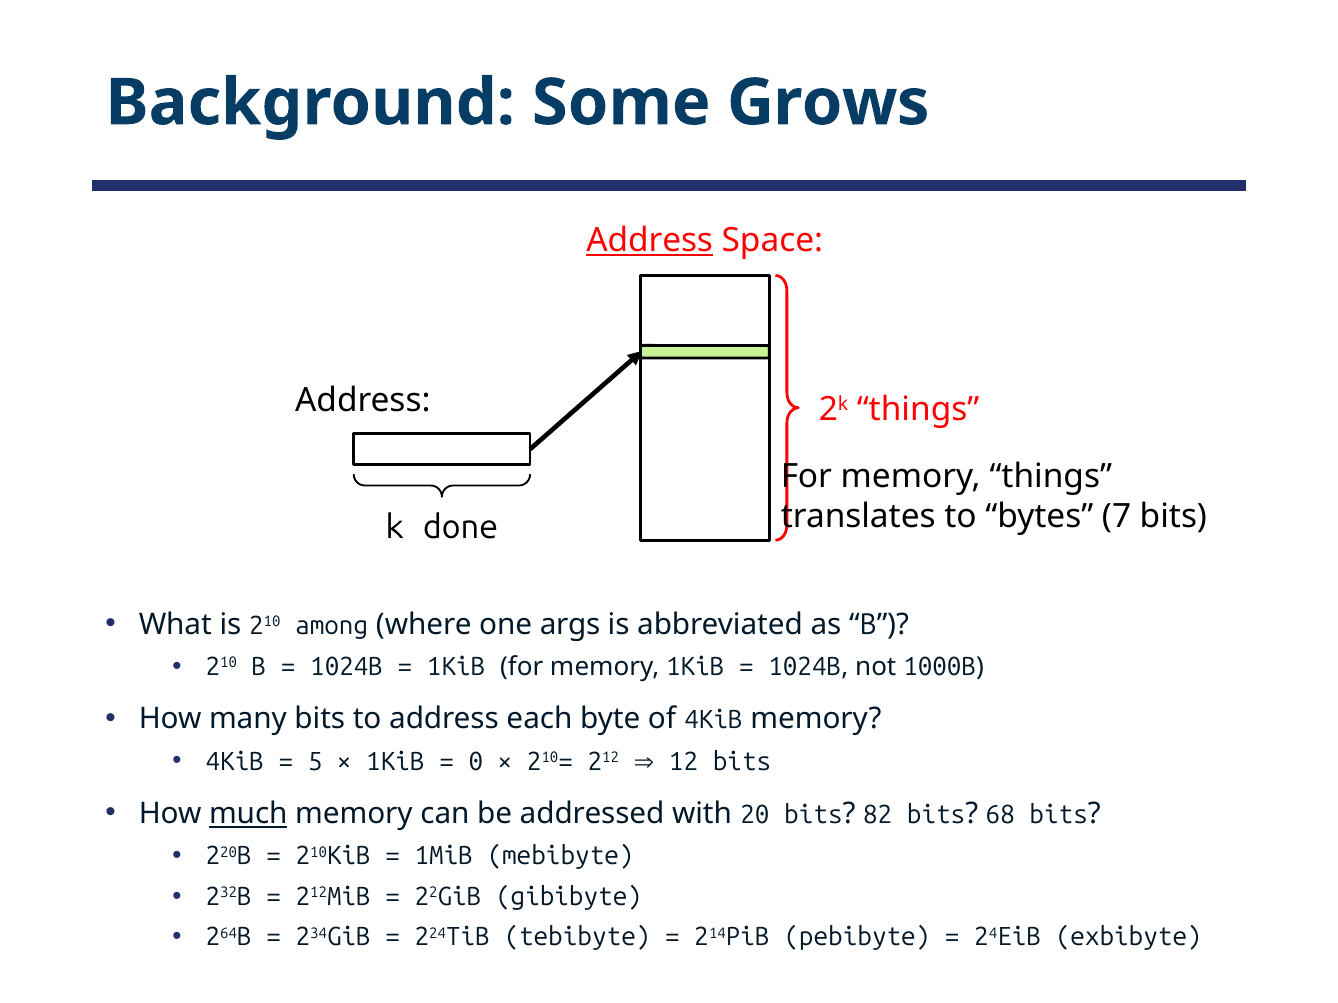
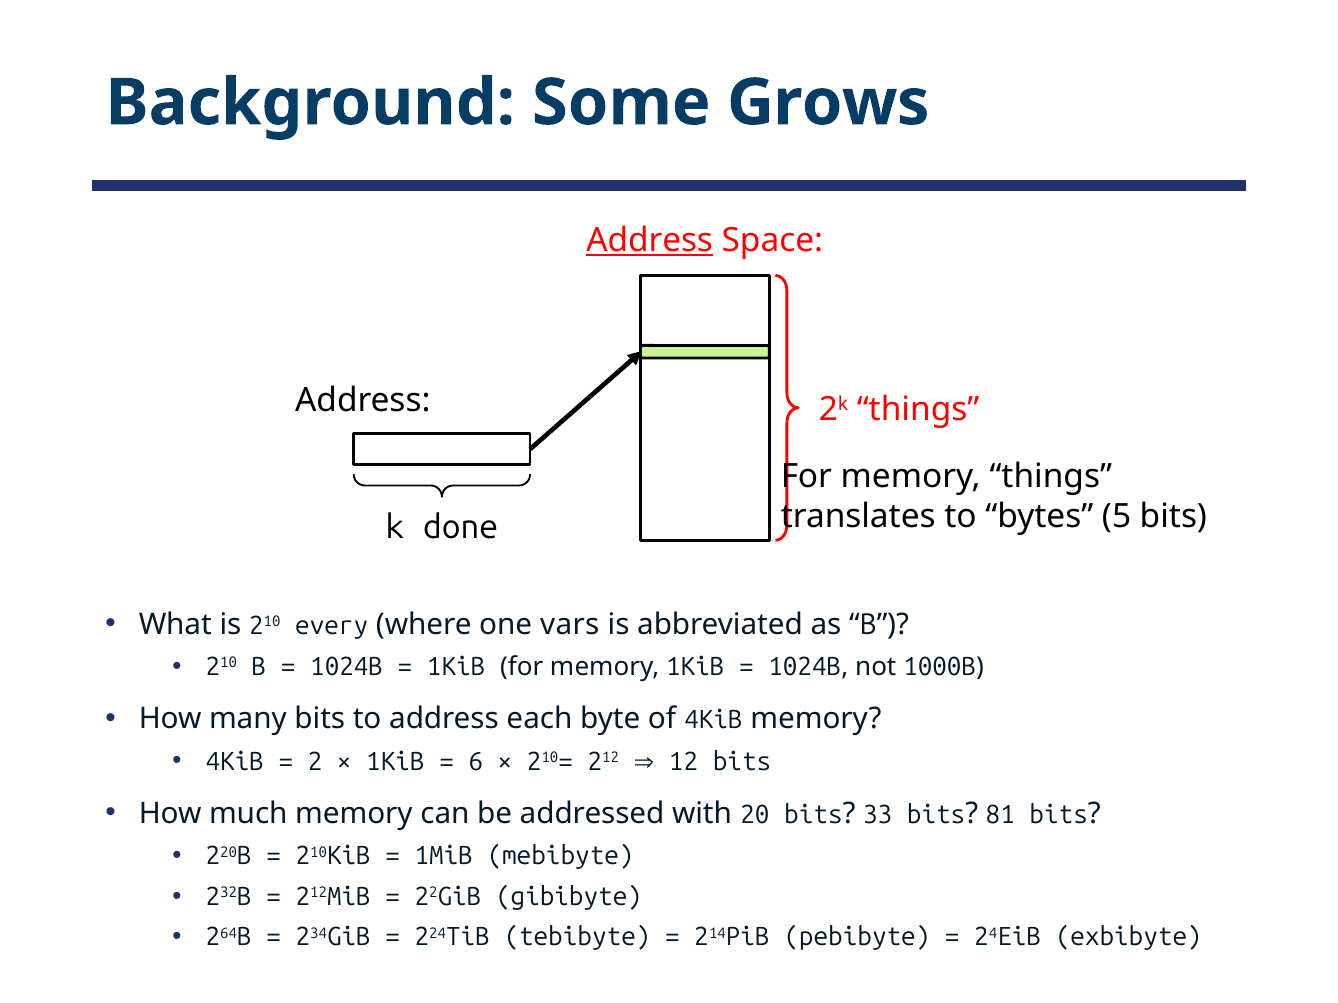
7: 7 -> 5
among: among -> every
args: args -> vars
5: 5 -> 2
0: 0 -> 6
much underline: present -> none
82: 82 -> 33
68: 68 -> 81
